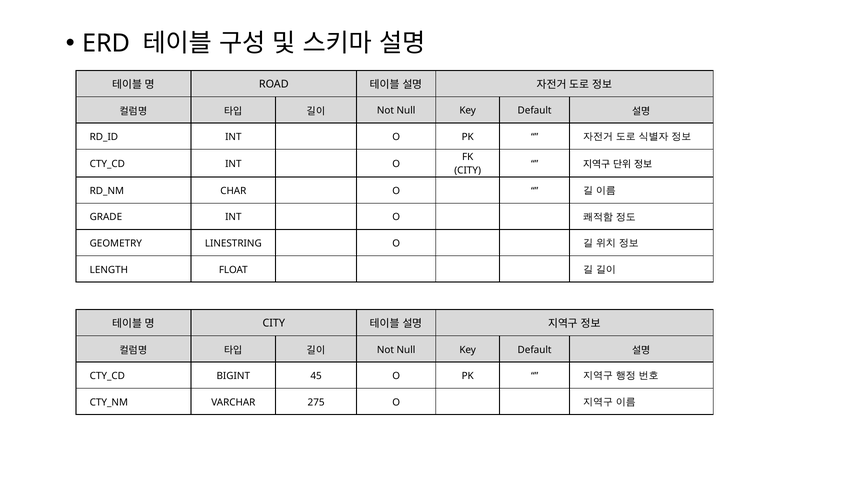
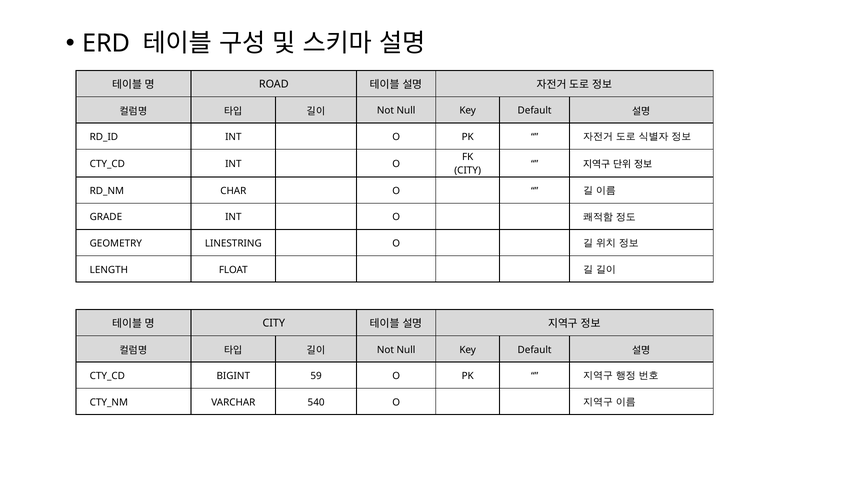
45: 45 -> 59
275: 275 -> 540
